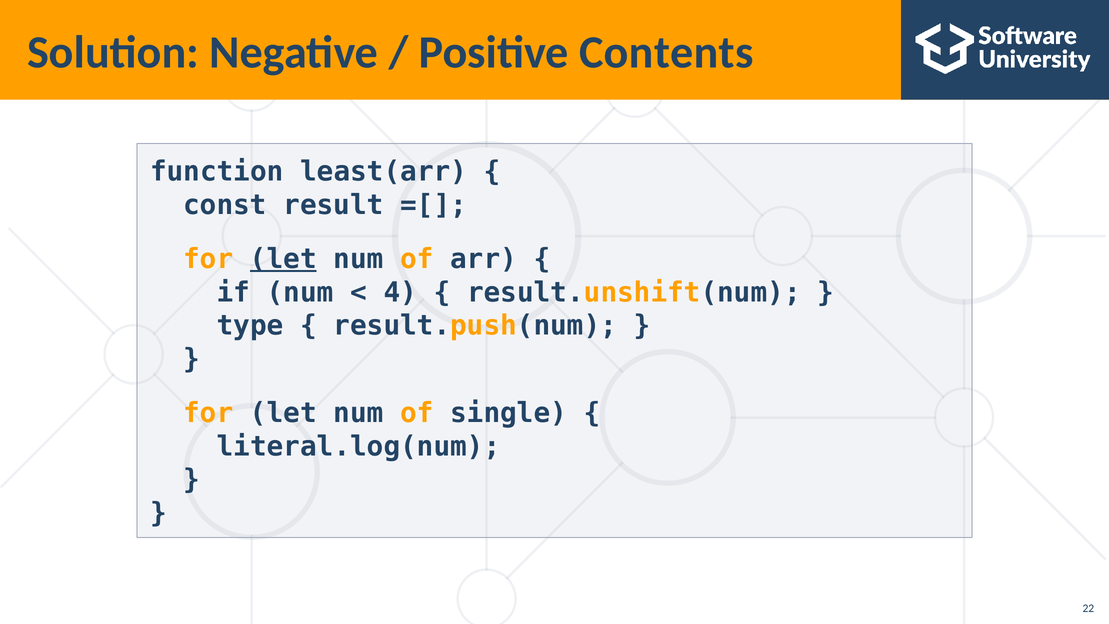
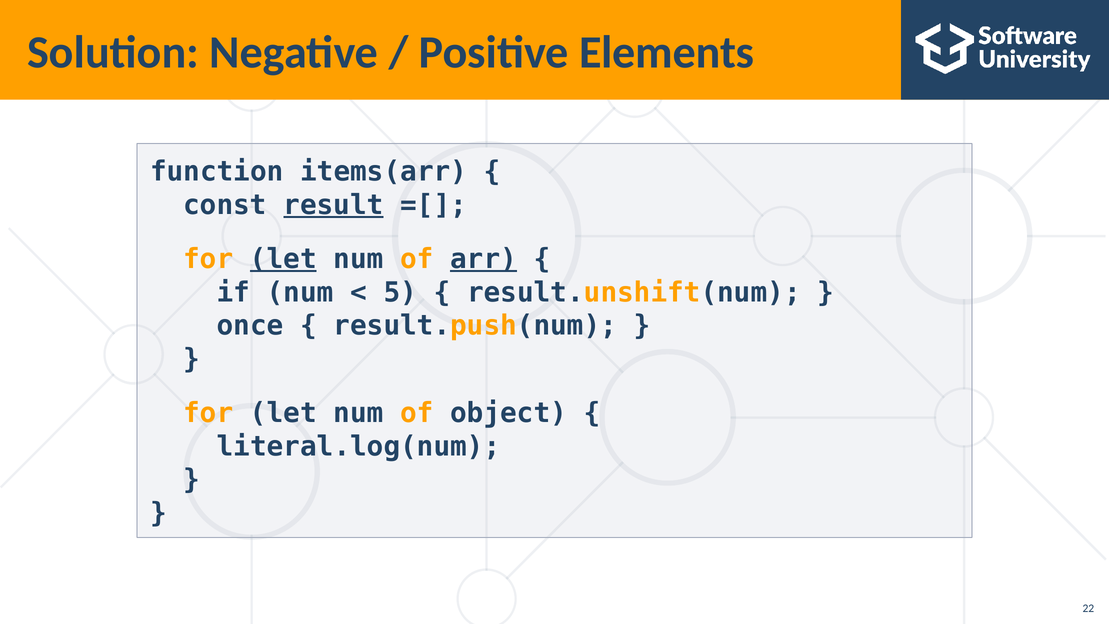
Contents: Contents -> Elements
least(arr: least(arr -> items(arr
result underline: none -> present
arr underline: none -> present
4: 4 -> 5
type: type -> once
single: single -> object
